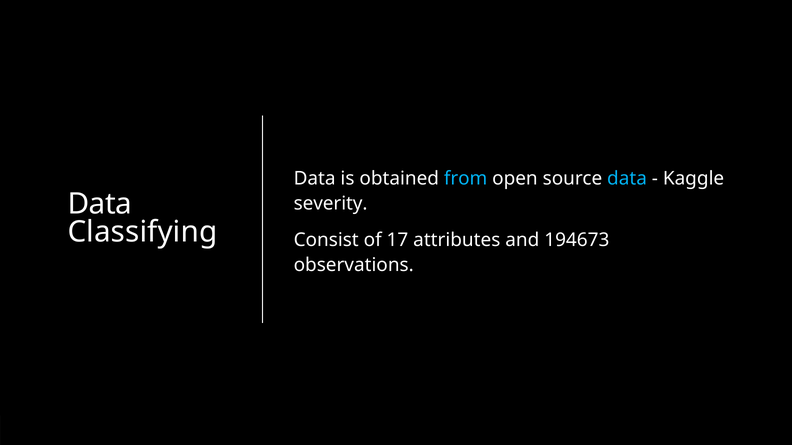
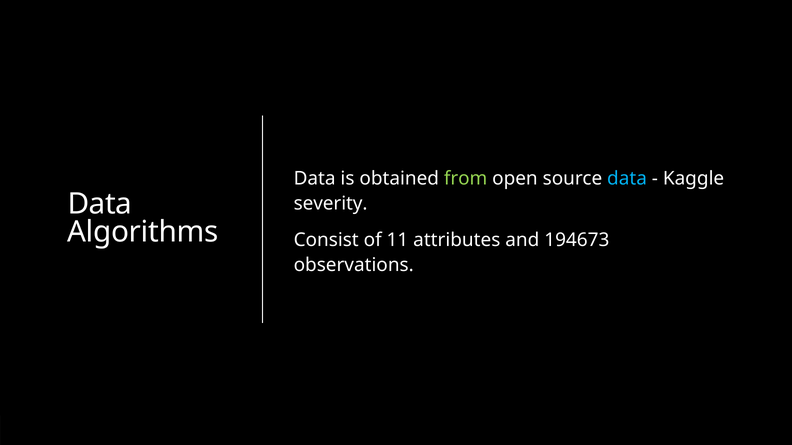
from colour: light blue -> light green
Classifying: Classifying -> Algorithms
17: 17 -> 11
